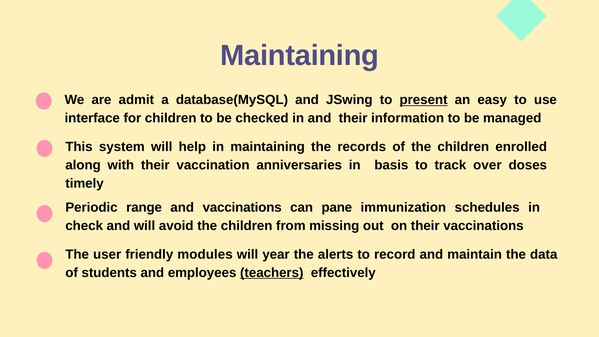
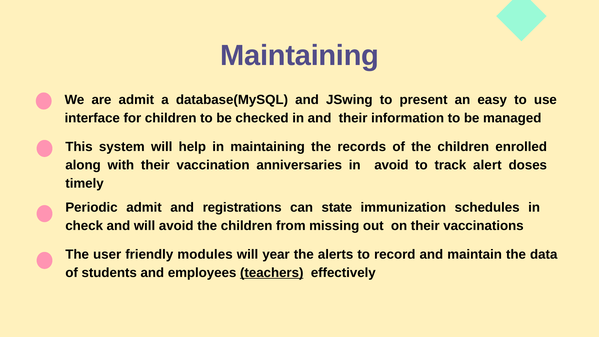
present underline: present -> none
in basis: basis -> avoid
over: over -> alert
Periodic range: range -> admit
and vaccinations: vaccinations -> registrations
pane: pane -> state
